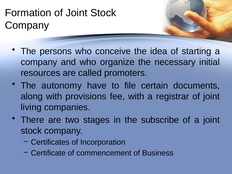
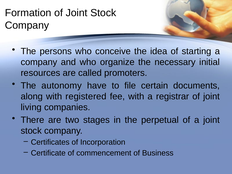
provisions: provisions -> registered
subscribe: subscribe -> perpetual
